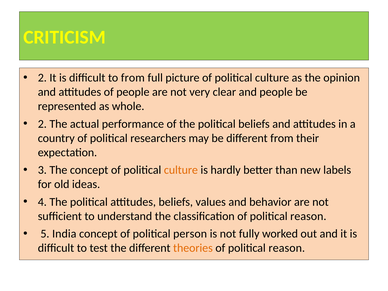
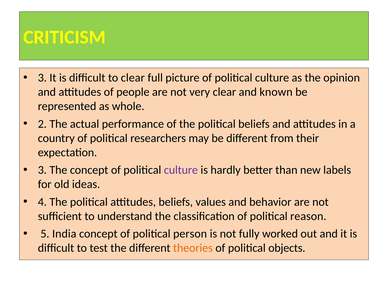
2 at (42, 78): 2 -> 3
to from: from -> clear
and people: people -> known
culture at (181, 170) colour: orange -> purple
reason at (287, 248): reason -> objects
